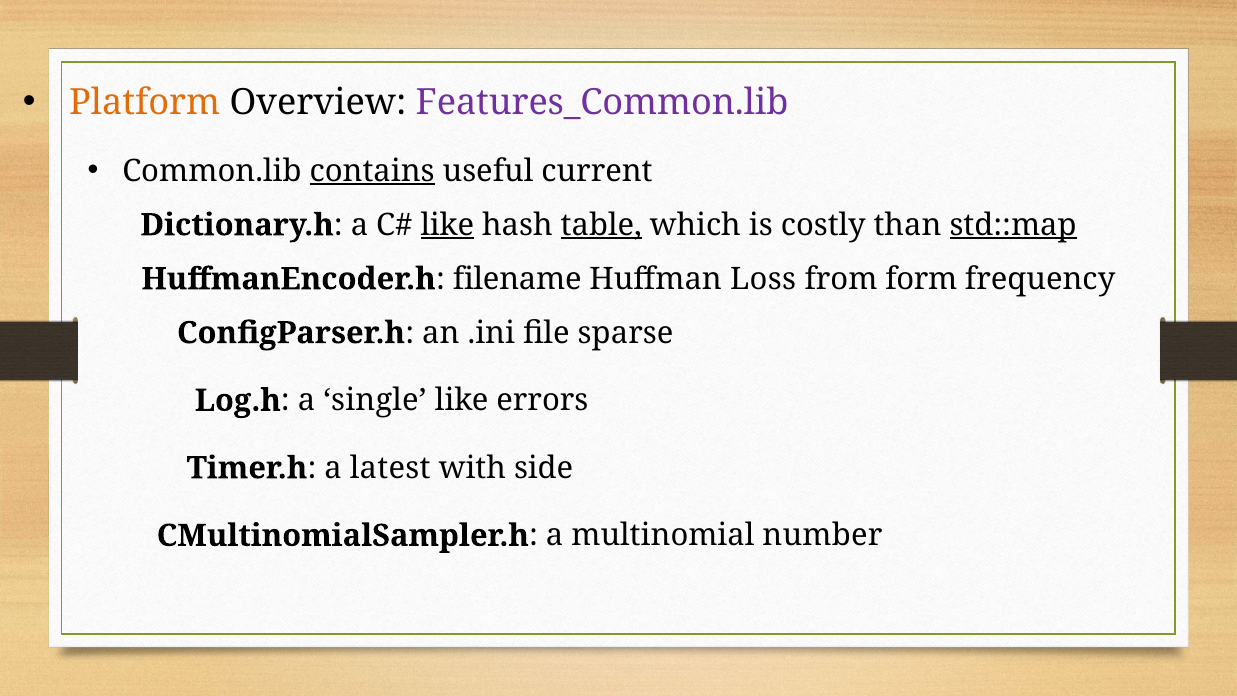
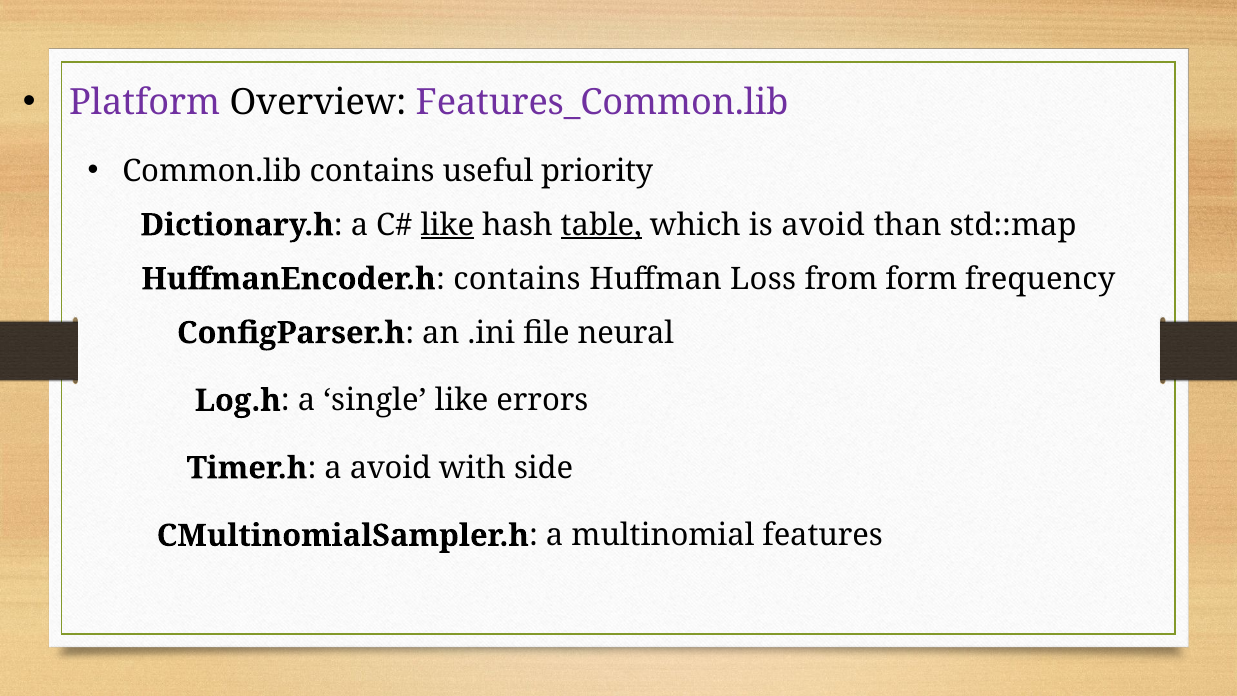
Platform colour: orange -> purple
contains at (372, 171) underline: present -> none
current: current -> priority
is costly: costly -> avoid
std::map underline: present -> none
HuffmanEncoder.h filename: filename -> contains
sparse: sparse -> neural
a latest: latest -> avoid
number: number -> features
